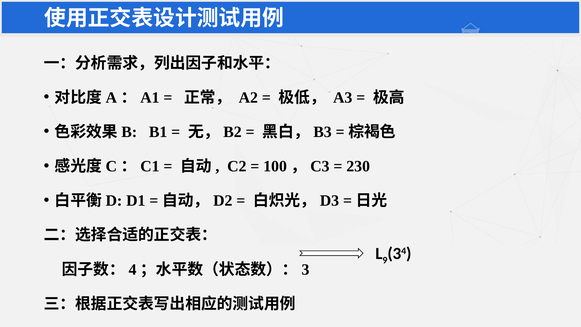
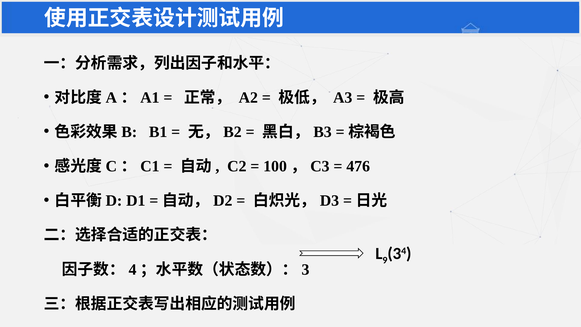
230: 230 -> 476
